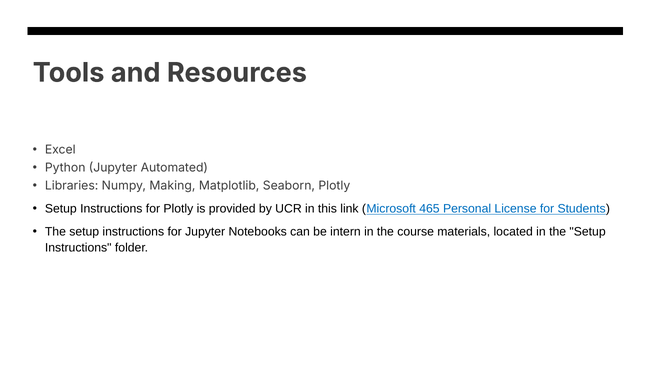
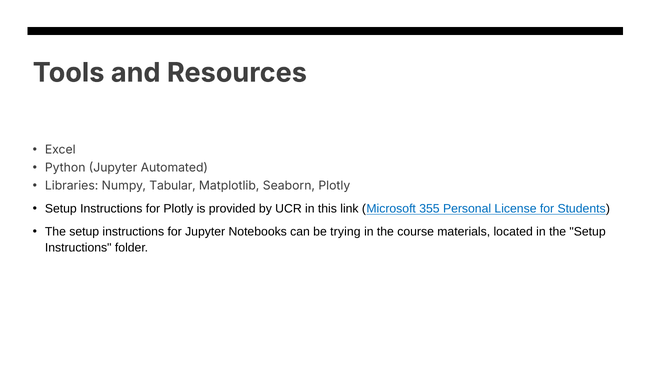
Making: Making -> Tabular
465: 465 -> 355
intern: intern -> trying
